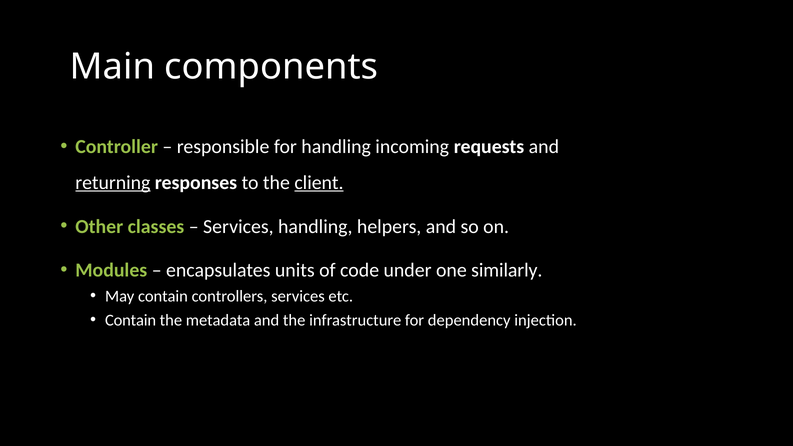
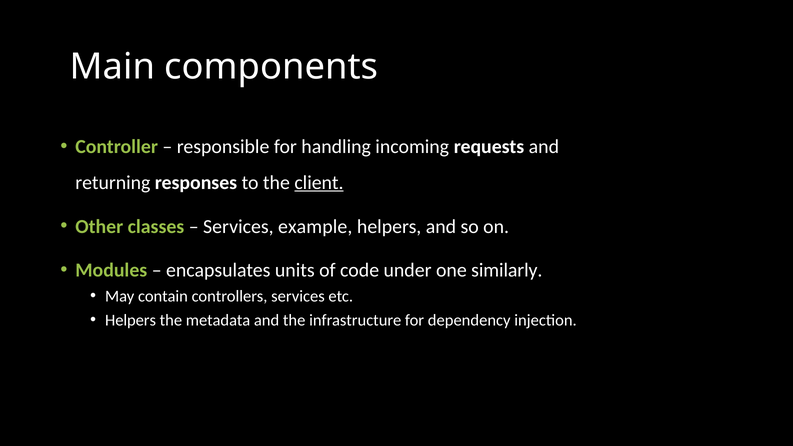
returning underline: present -> none
Services handling: handling -> example
Contain at (131, 320): Contain -> Helpers
